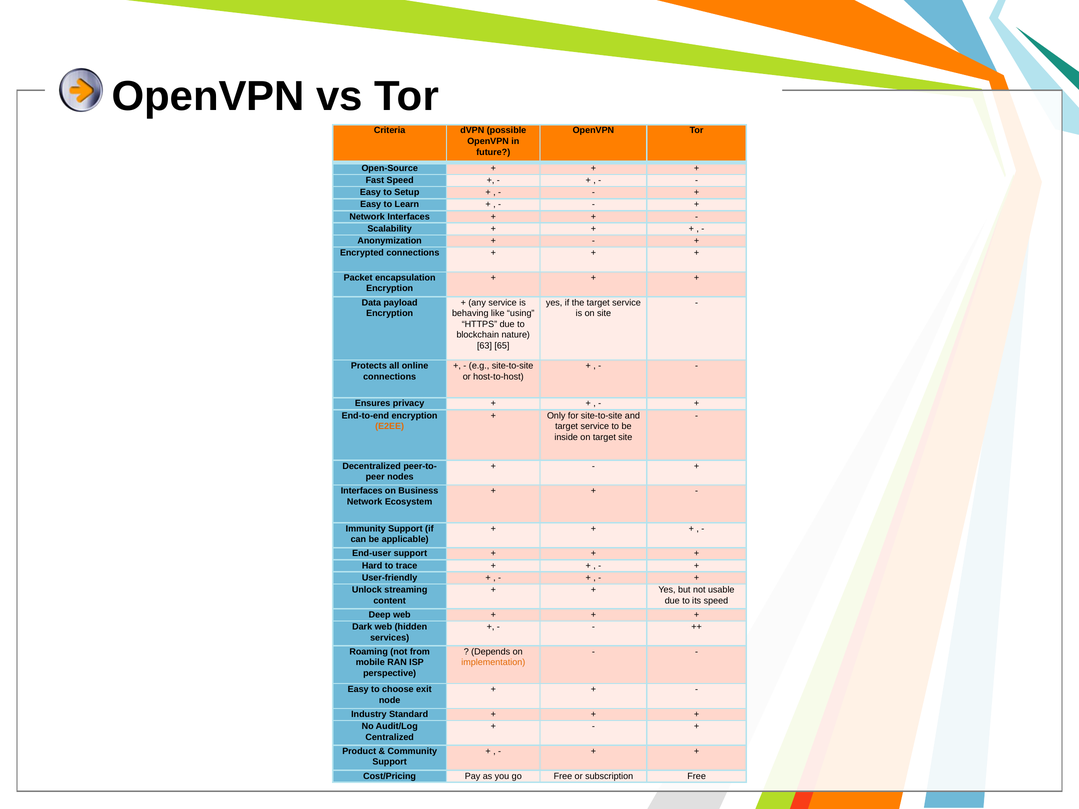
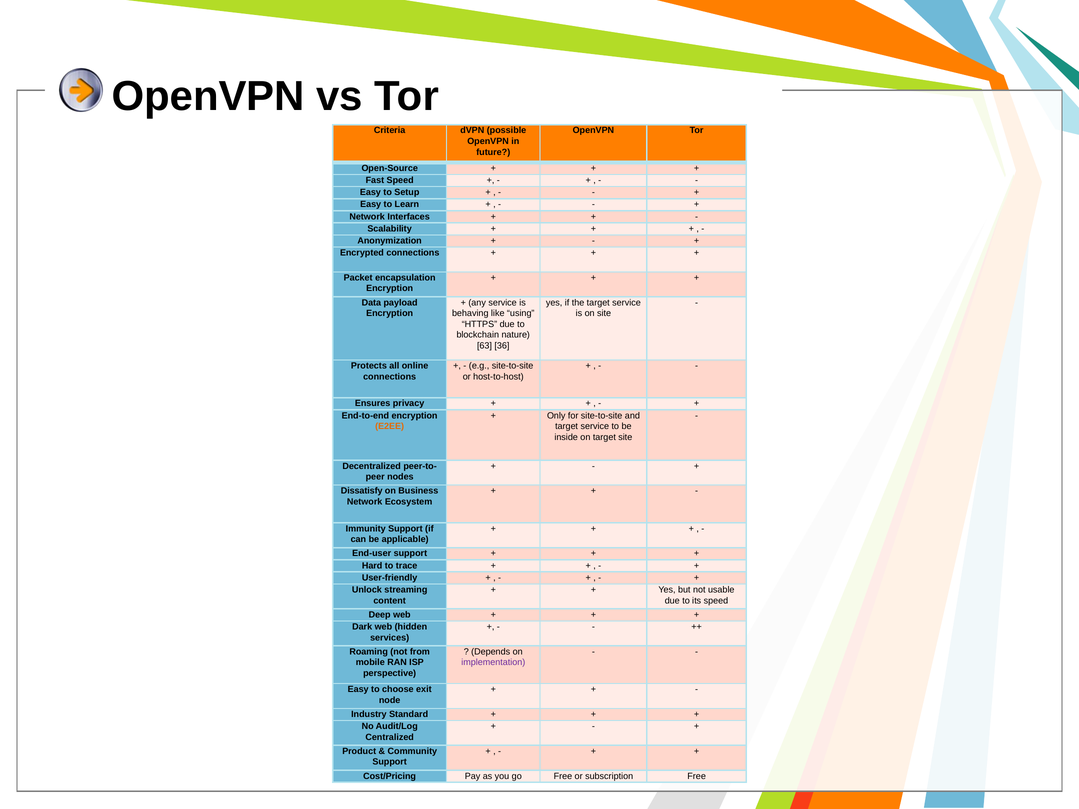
65: 65 -> 36
Interfaces at (362, 491): Interfaces -> Dissatisfy
implementation colour: orange -> purple
